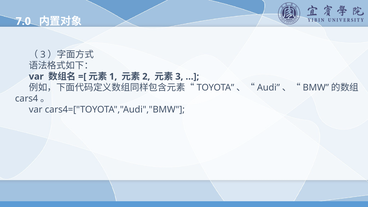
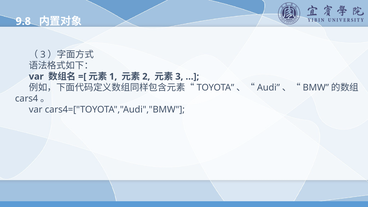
7.0: 7.0 -> 9.8
